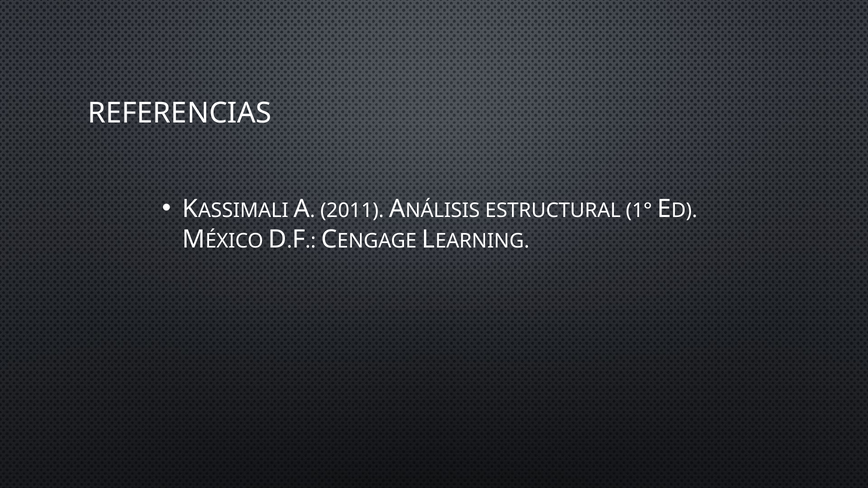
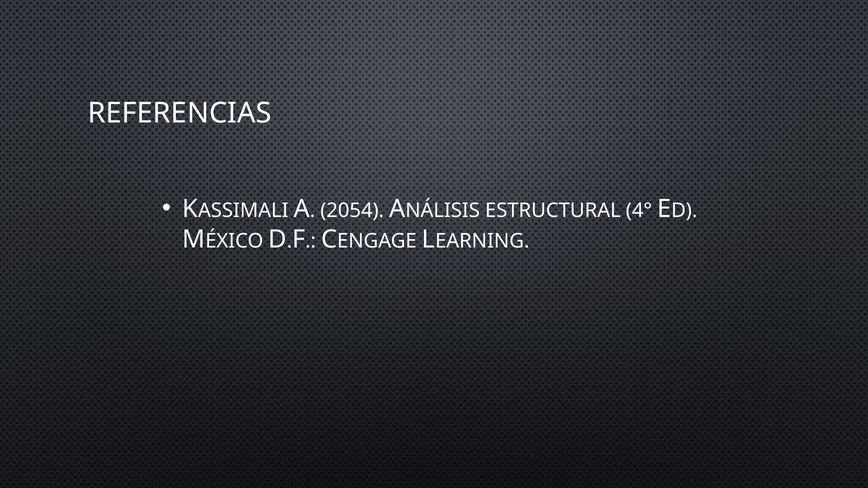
2011: 2011 -> 2054
1°: 1° -> 4°
